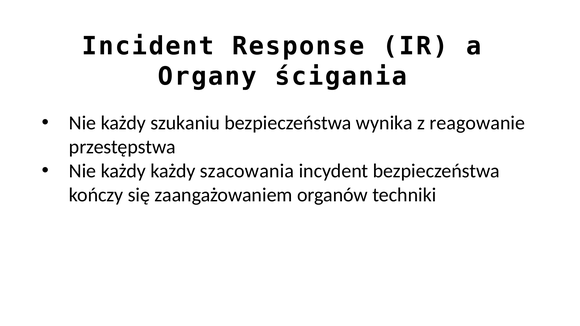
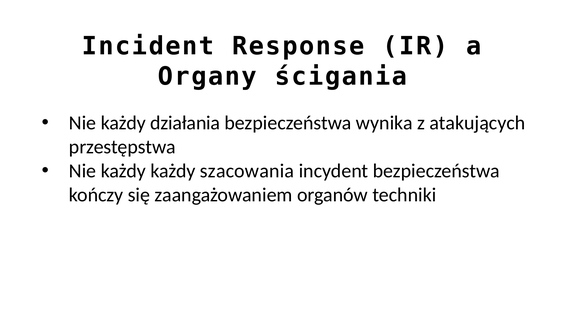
szukaniu: szukaniu -> działania
reagowanie: reagowanie -> atakujących
